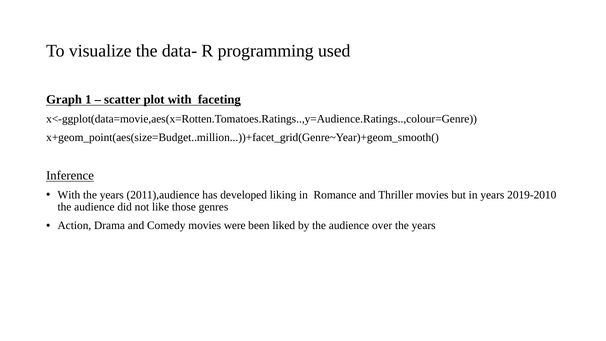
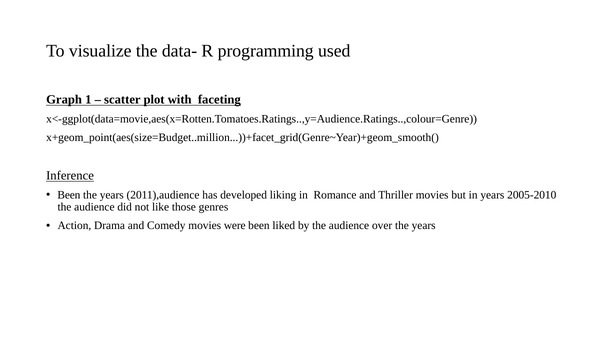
With at (69, 195): With -> Been
2019-2010: 2019-2010 -> 2005-2010
